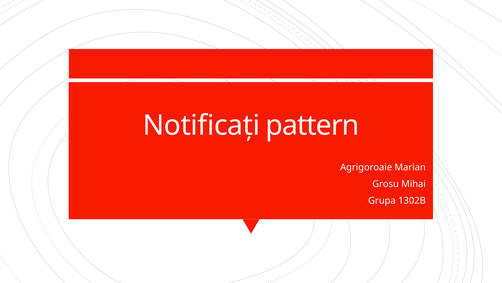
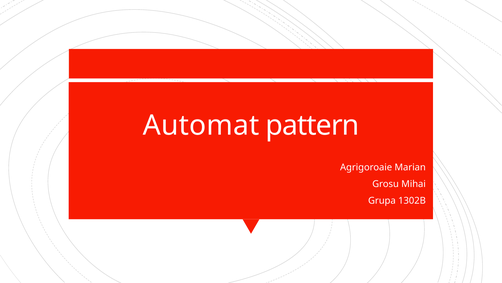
Notificați: Notificați -> Automat
